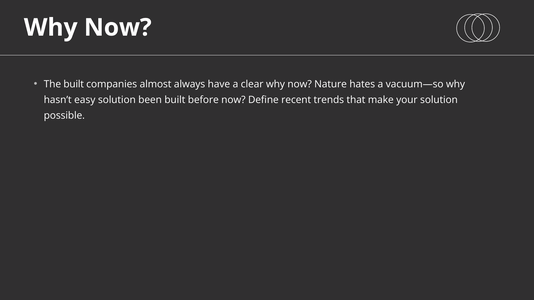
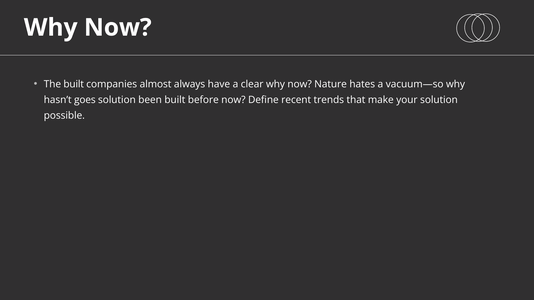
easy: easy -> goes
